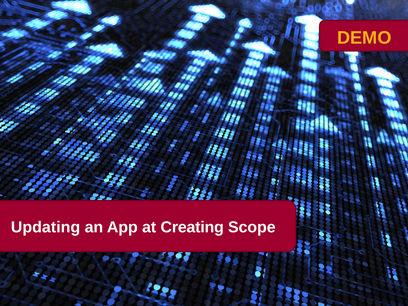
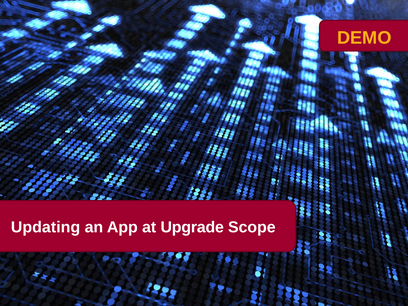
Creating: Creating -> Upgrade
